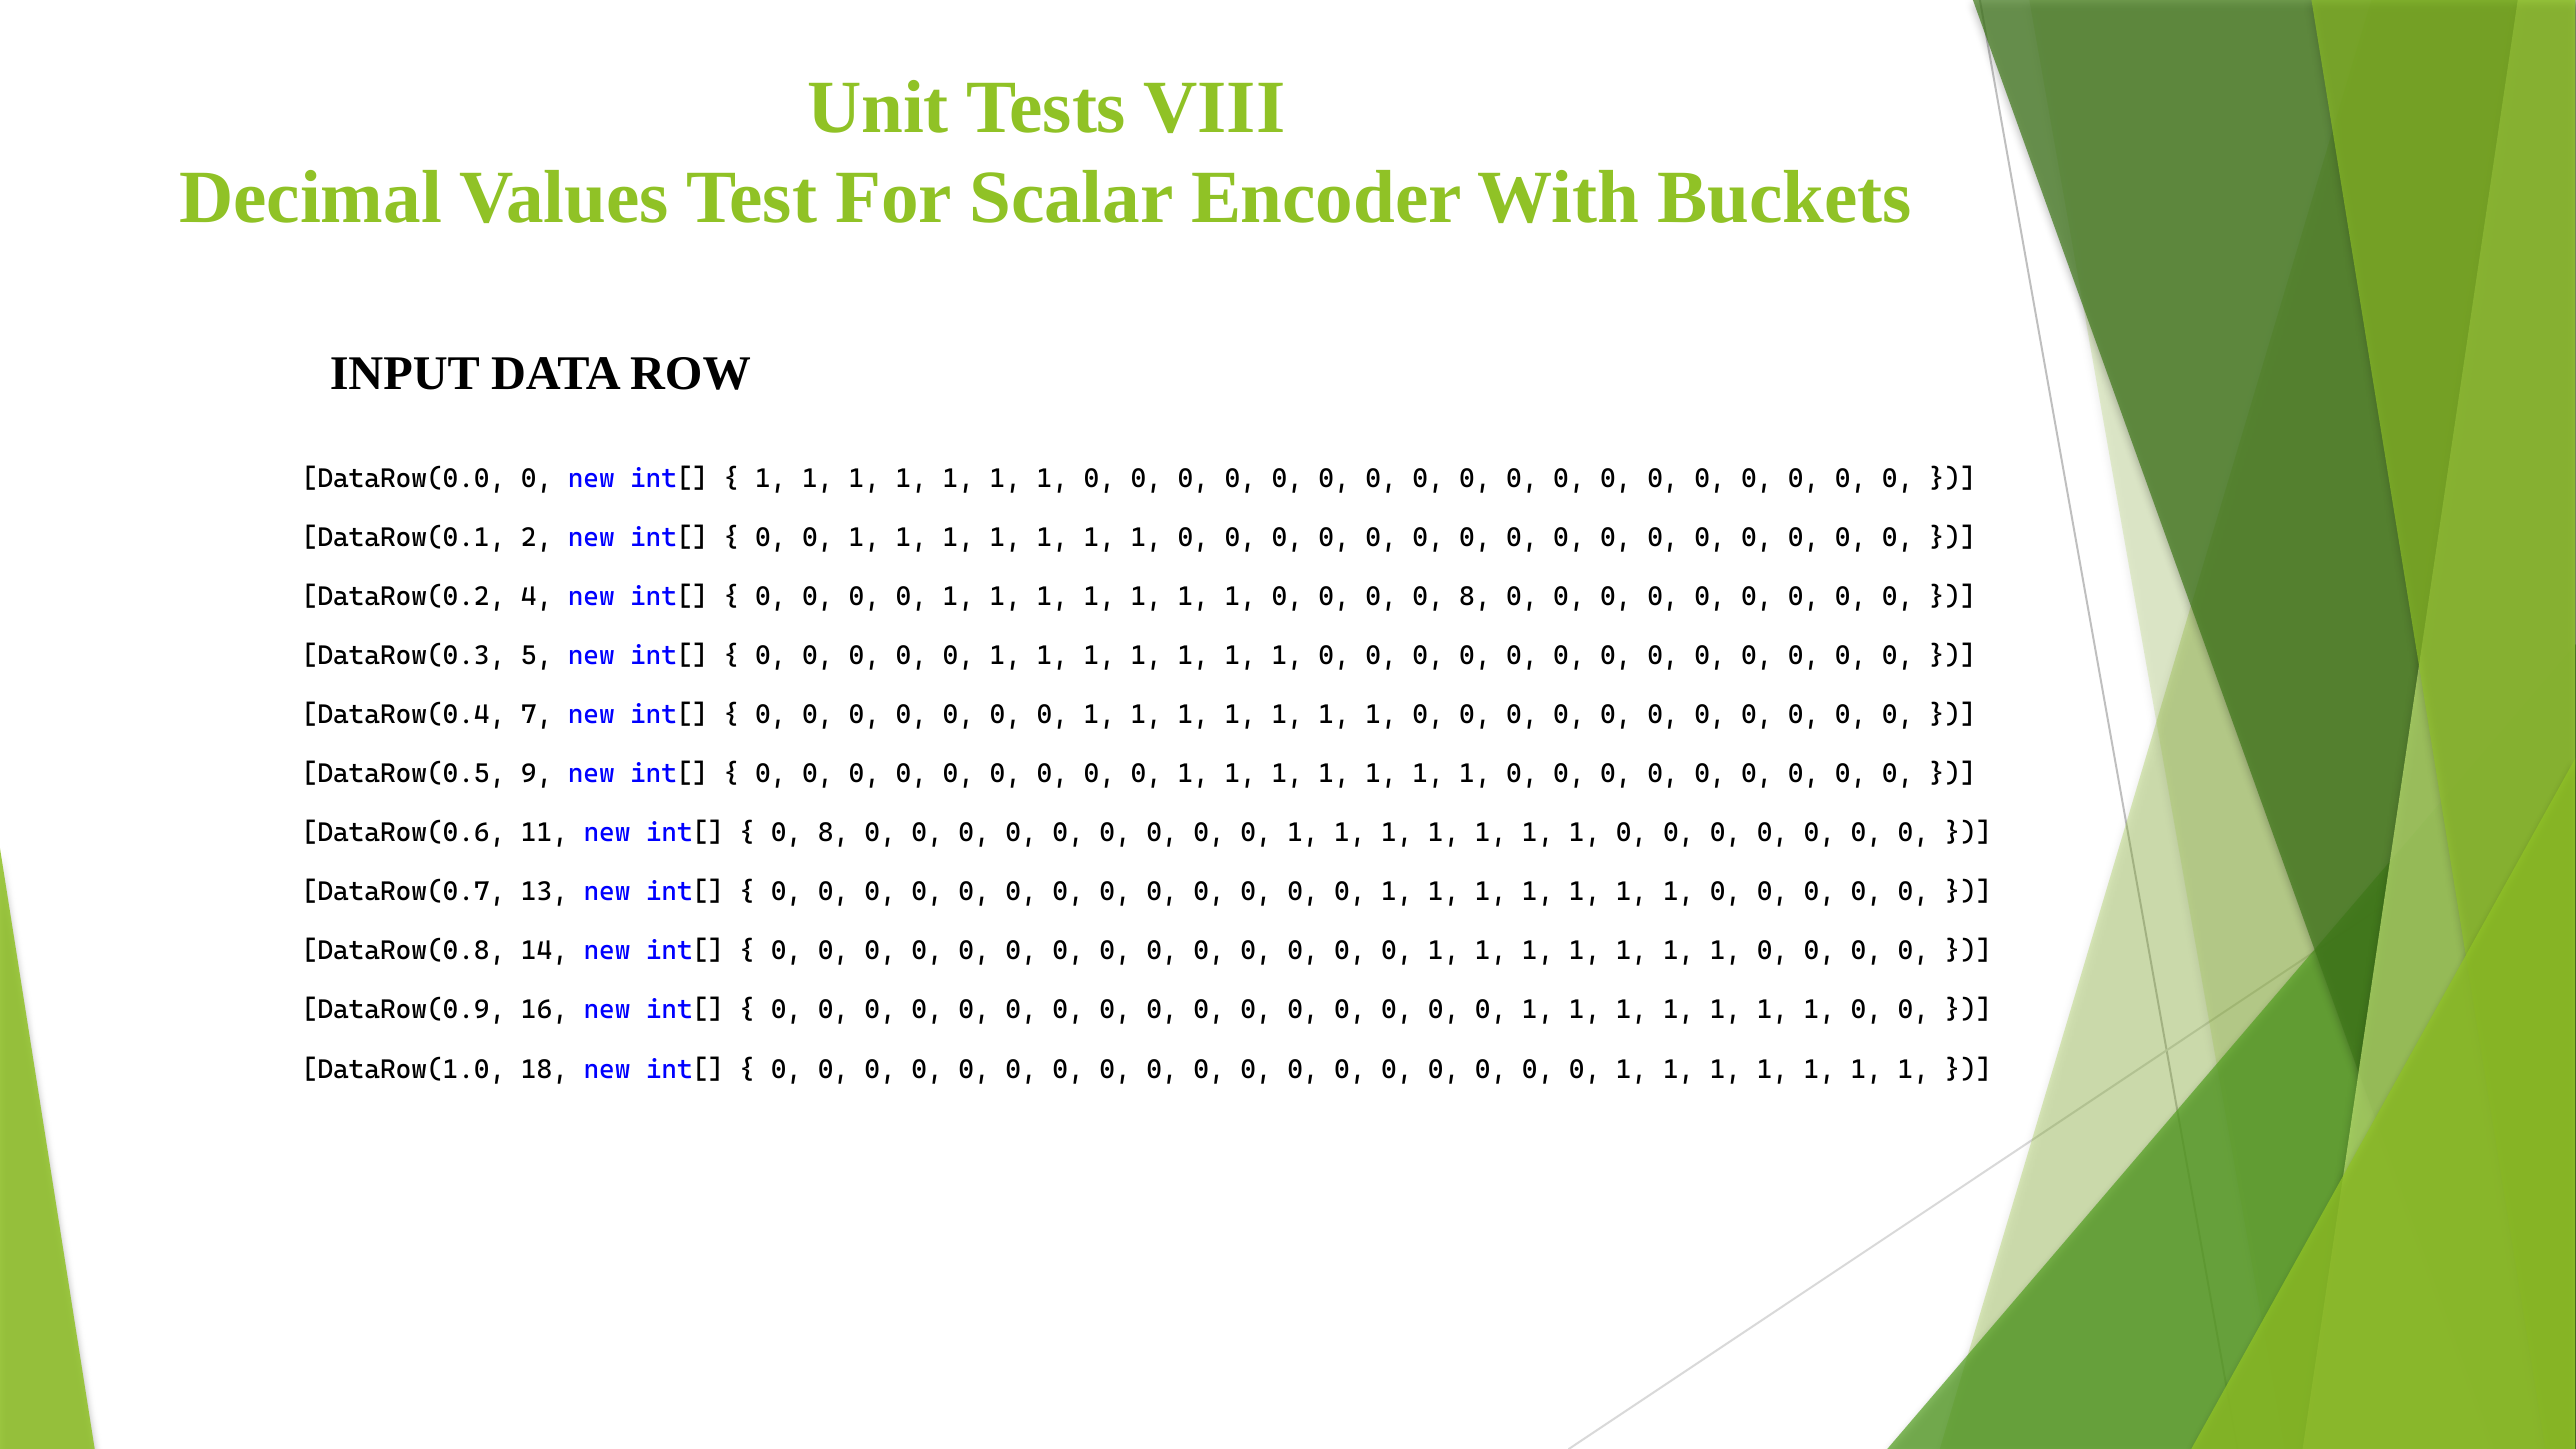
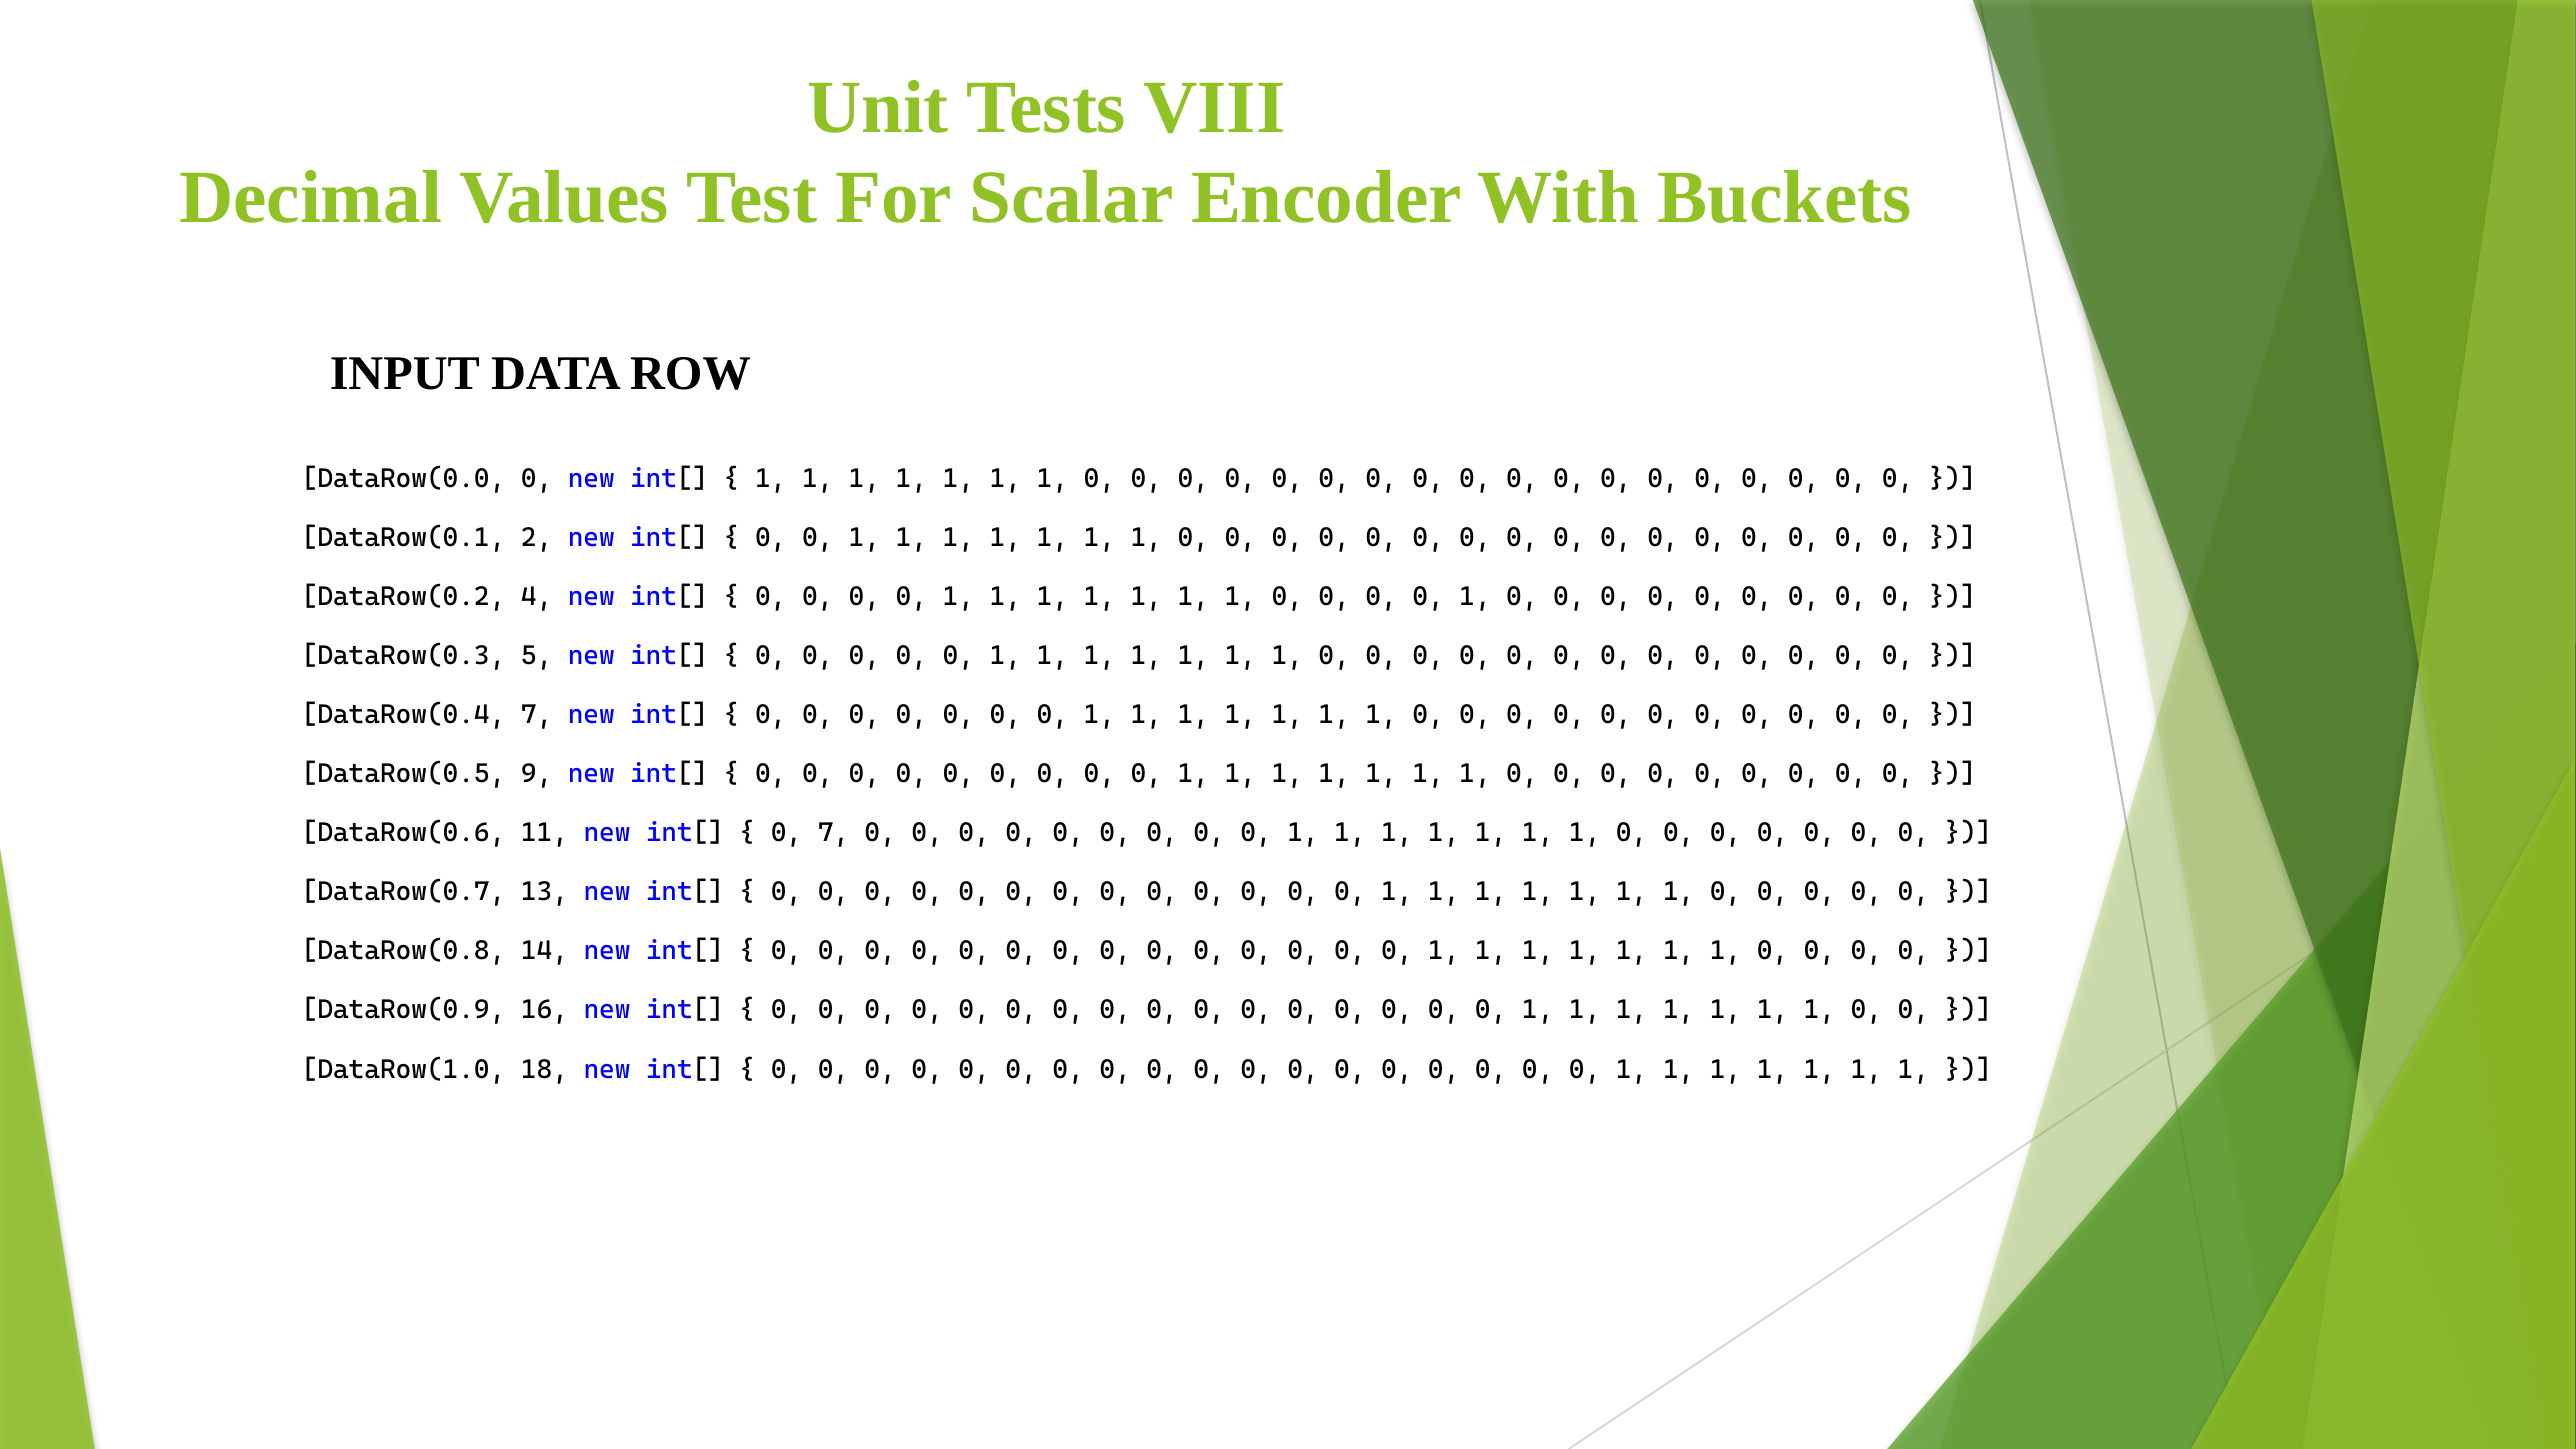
8 at (1475, 596): 8 -> 1
8 at (833, 833): 8 -> 7
